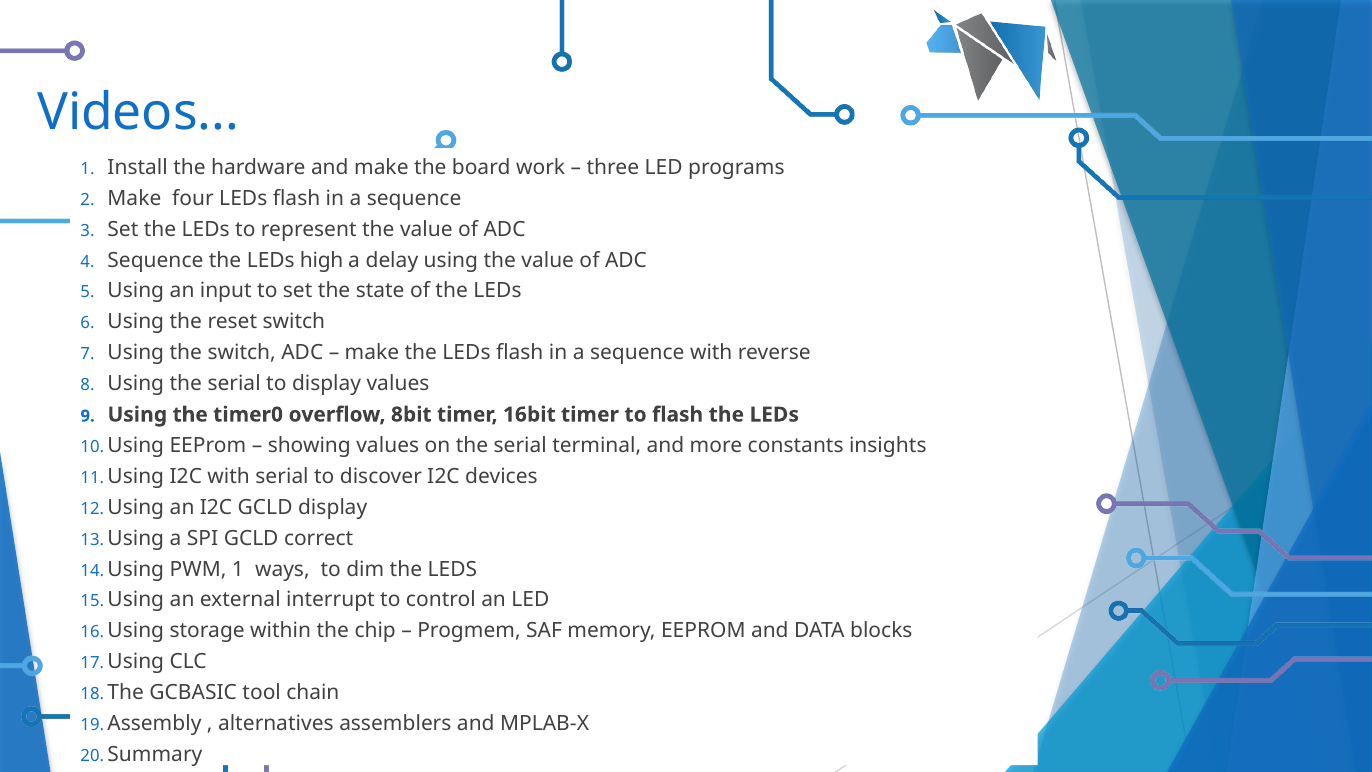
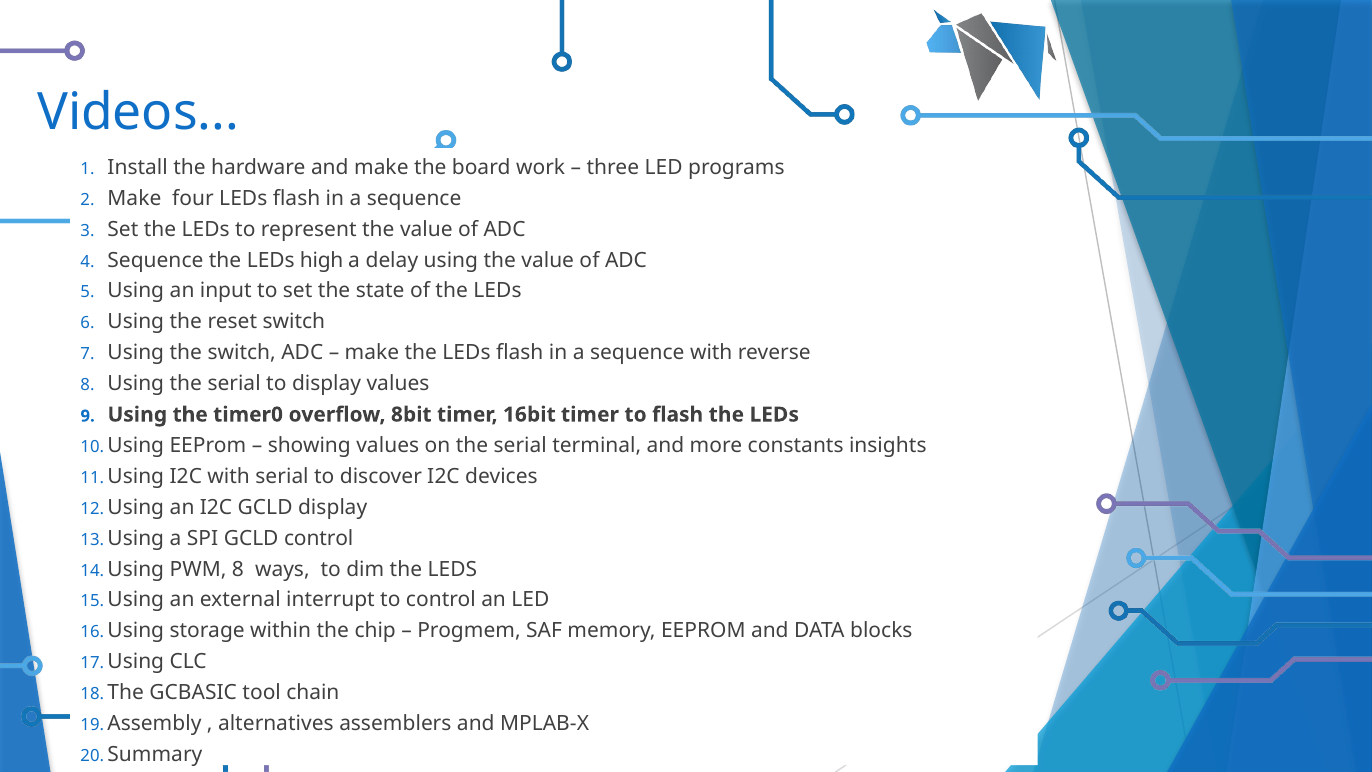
GCLD correct: correct -> control
PWM 1: 1 -> 8
